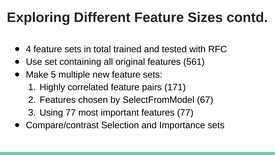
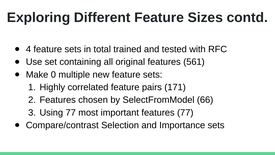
5: 5 -> 0
67: 67 -> 66
